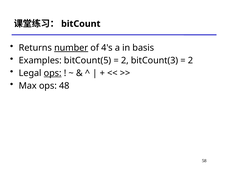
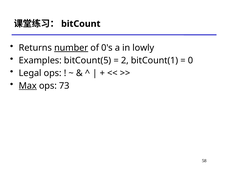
4's: 4's -> 0's
basis: basis -> lowly
bitCount(3: bitCount(3 -> bitCount(1
2 at (191, 60): 2 -> 0
ops at (53, 73) underline: present -> none
Max underline: none -> present
48: 48 -> 73
